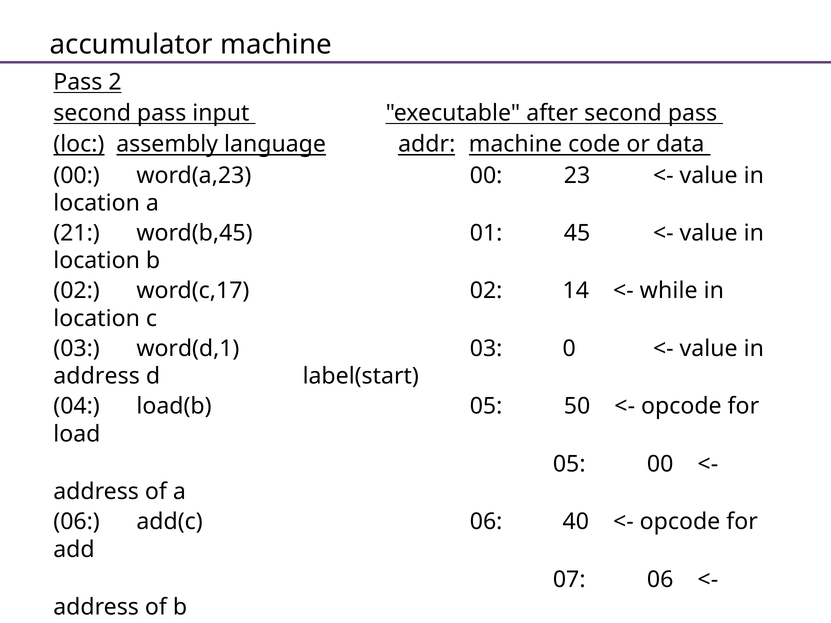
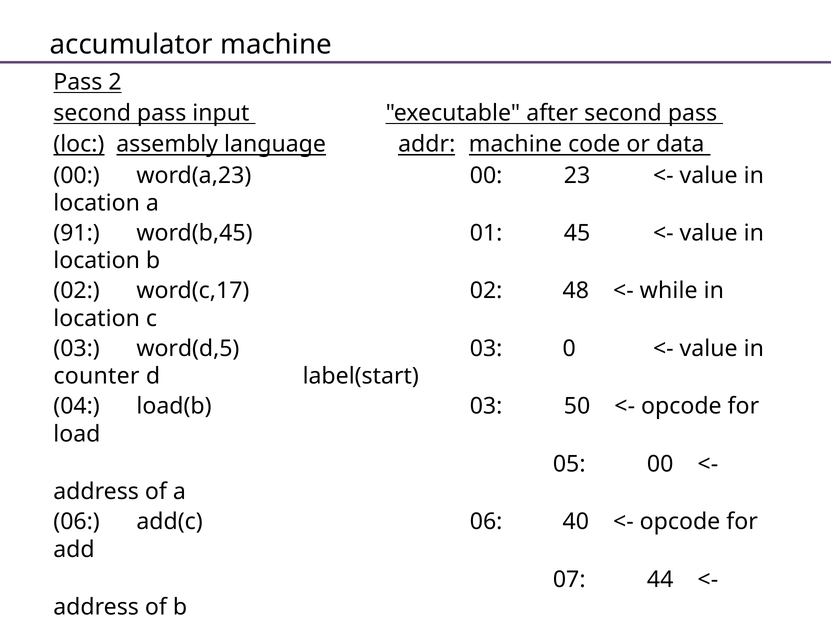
21: 21 -> 91
14: 14 -> 48
word(d,1: word(d,1 -> word(d,5
address at (97, 376): address -> counter
load(b 05: 05 -> 03
07 06: 06 -> 44
